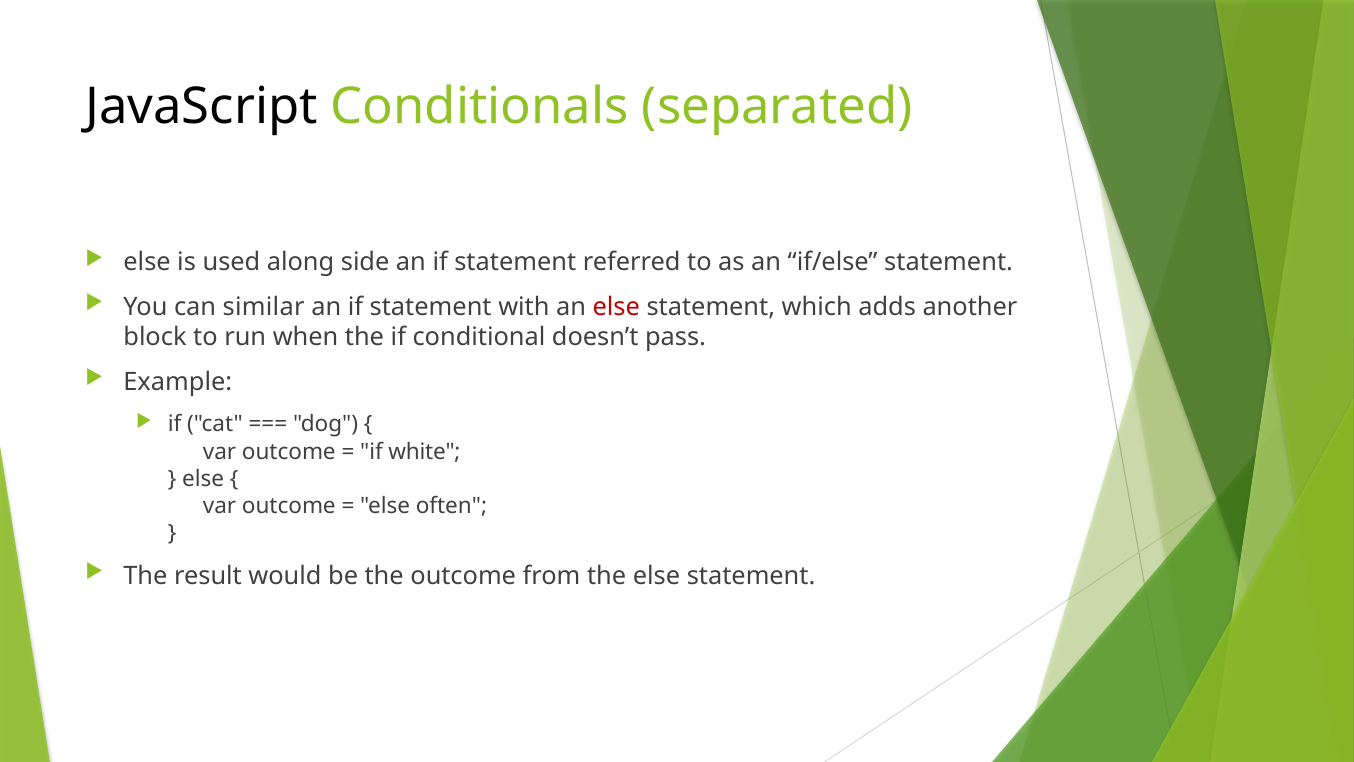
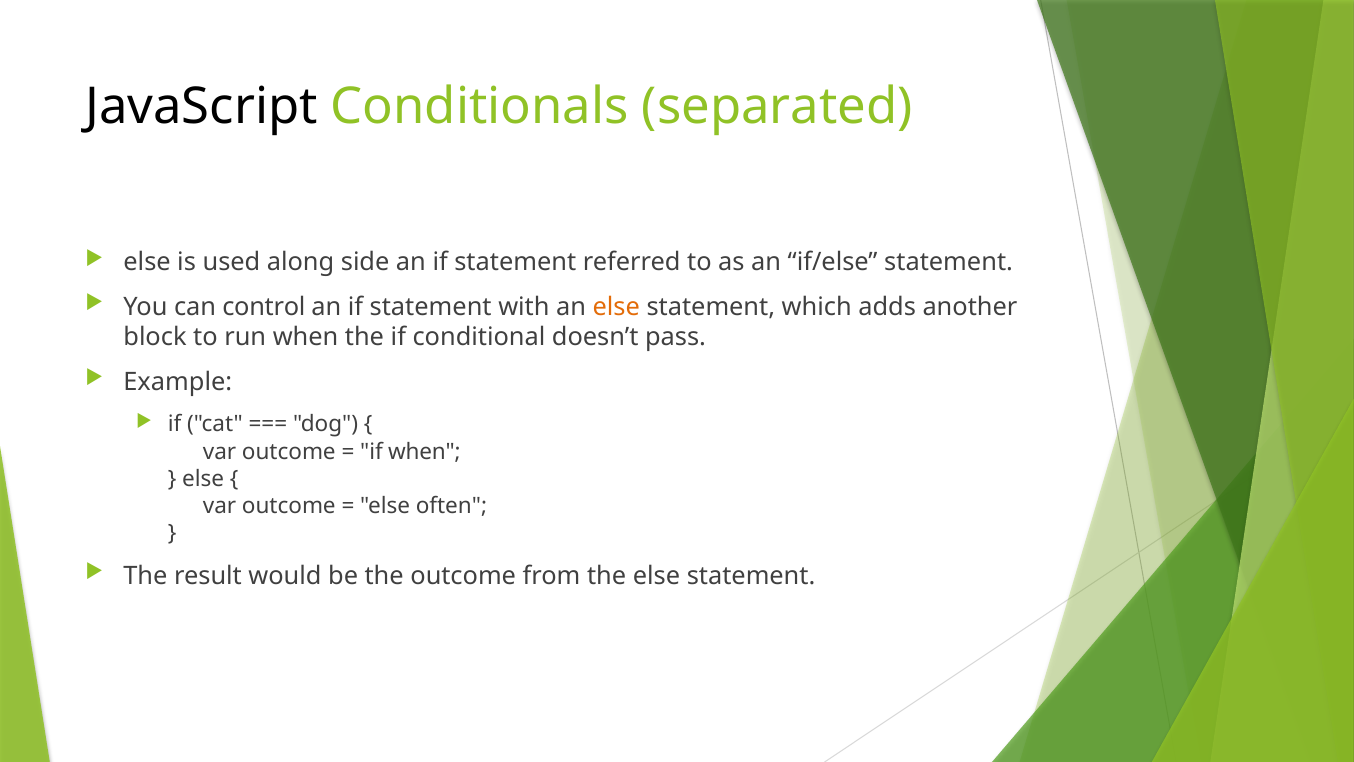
similar: similar -> control
else at (616, 307) colour: red -> orange
if white: white -> when
